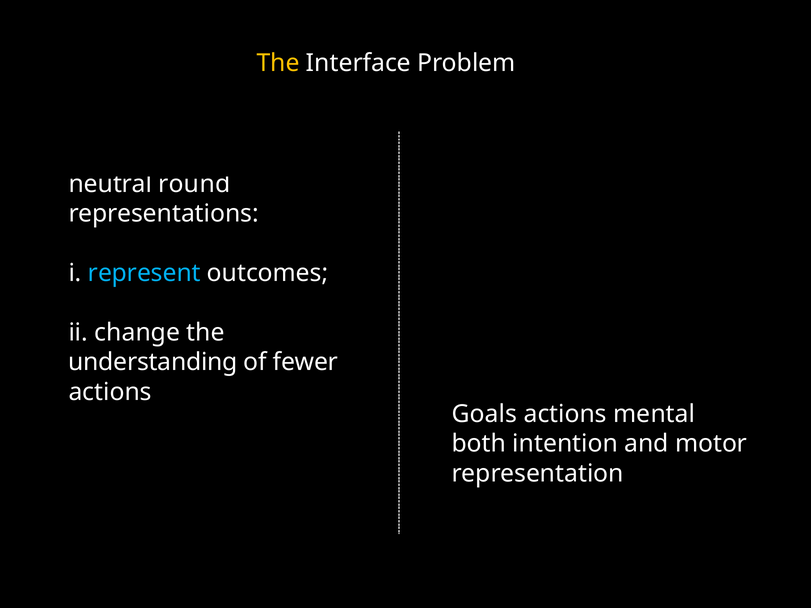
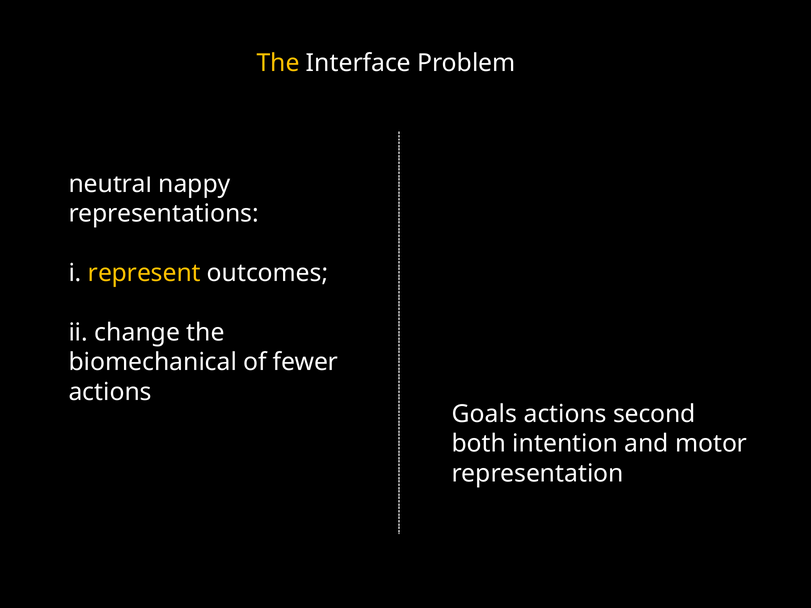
round: round -> nappy
represent colour: light blue -> yellow
understanding: understanding -> biomechanical
mental: mental -> second
